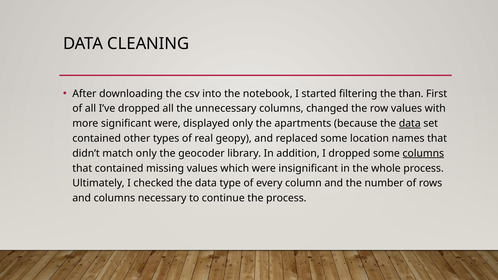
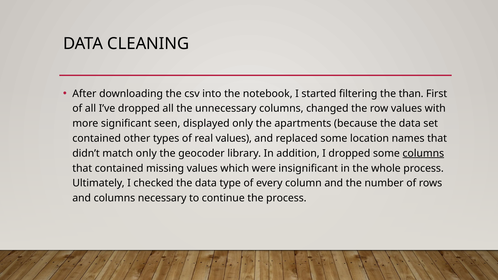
significant were: were -> seen
data at (410, 124) underline: present -> none
real geopy: geopy -> values
